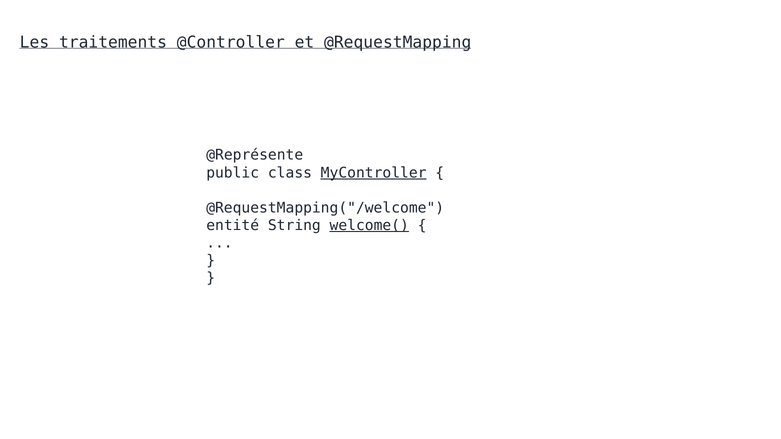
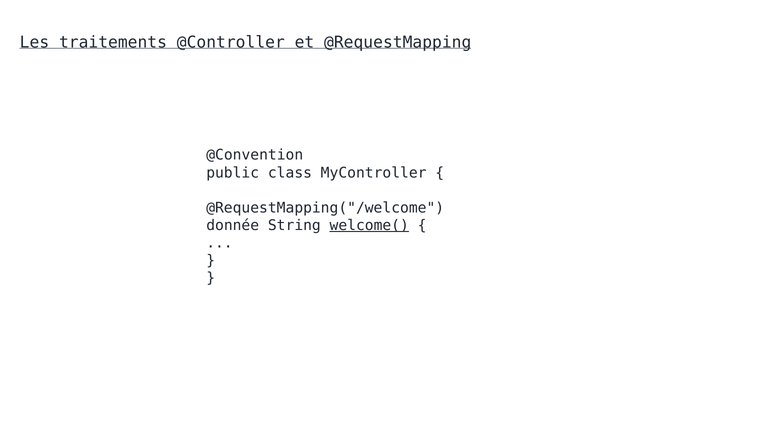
@Représente: @Représente -> @Convention
MyController underline: present -> none
entité: entité -> donnée
